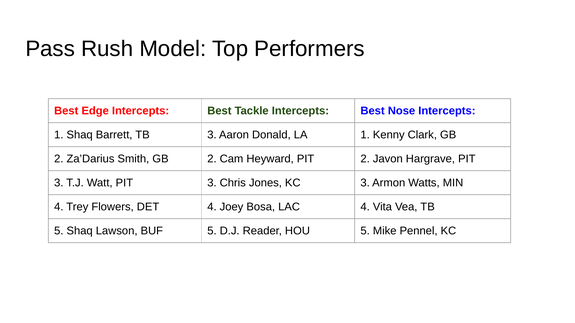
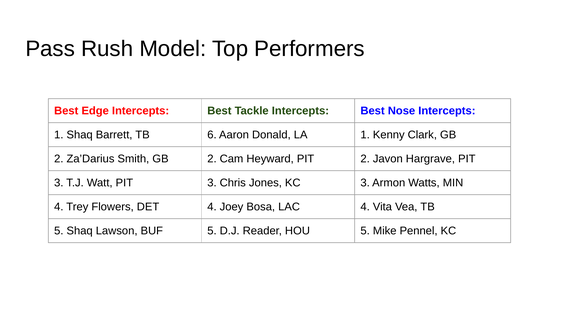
TB 3: 3 -> 6
